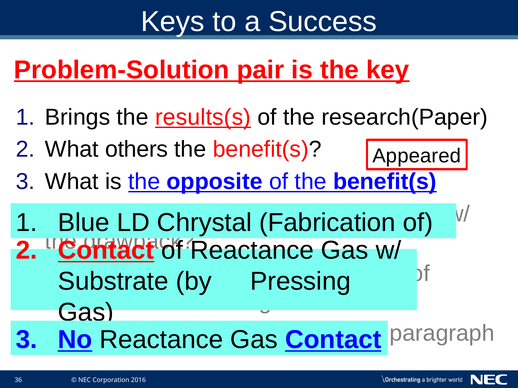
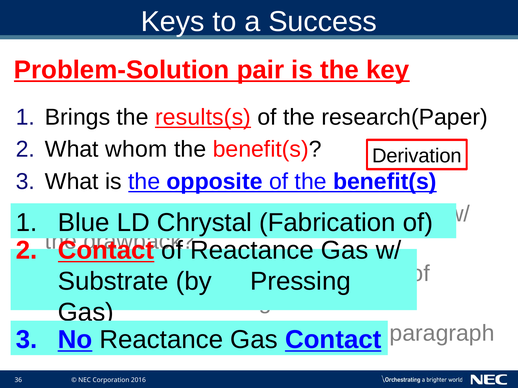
others: others -> whom
Appeared: Appeared -> Derivation
